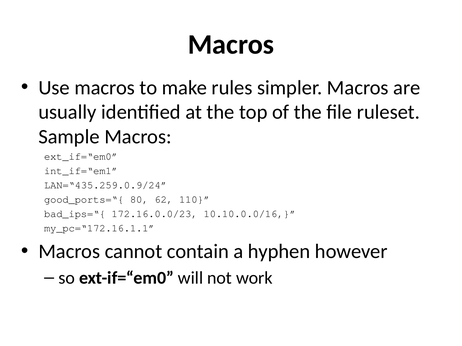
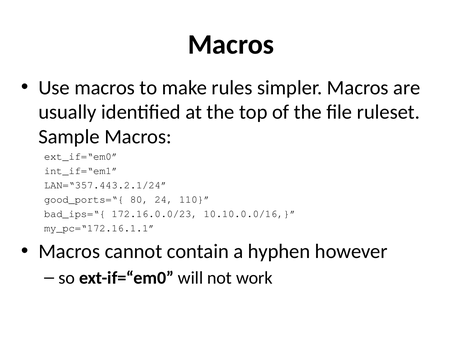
LAN=“435.259.0.9/24: LAN=“435.259.0.9/24 -> LAN=“357.443.2.1/24
62: 62 -> 24
